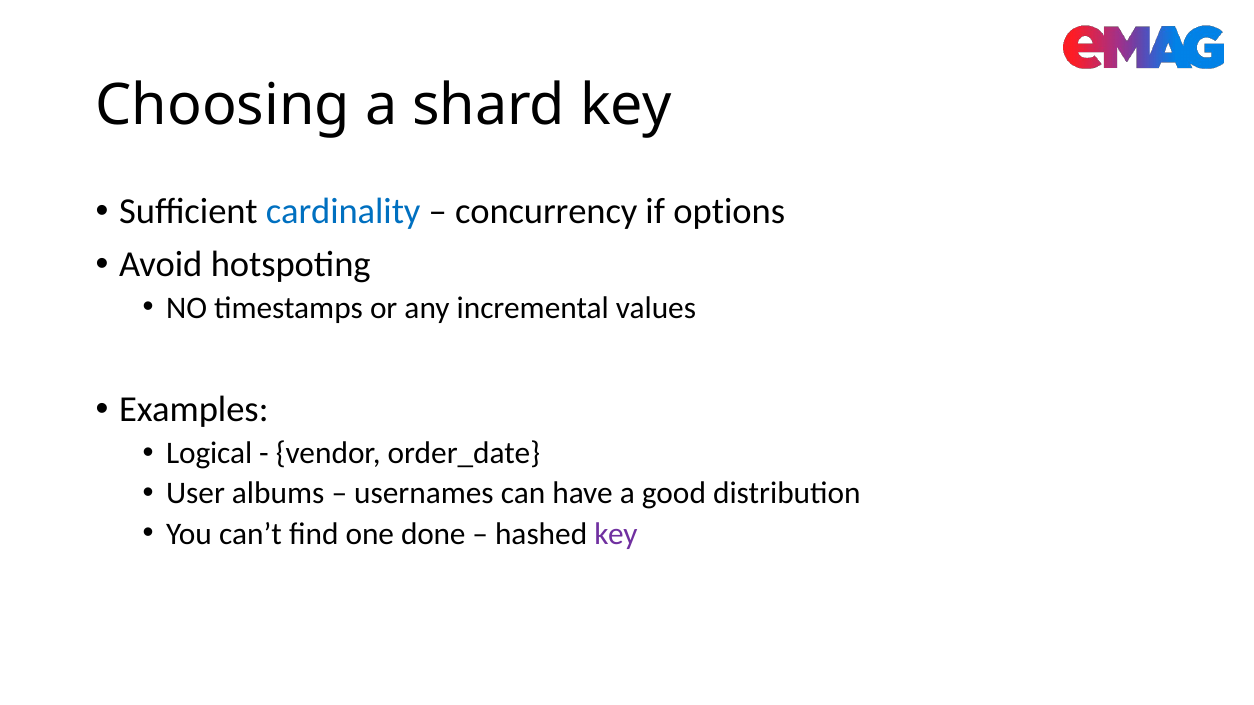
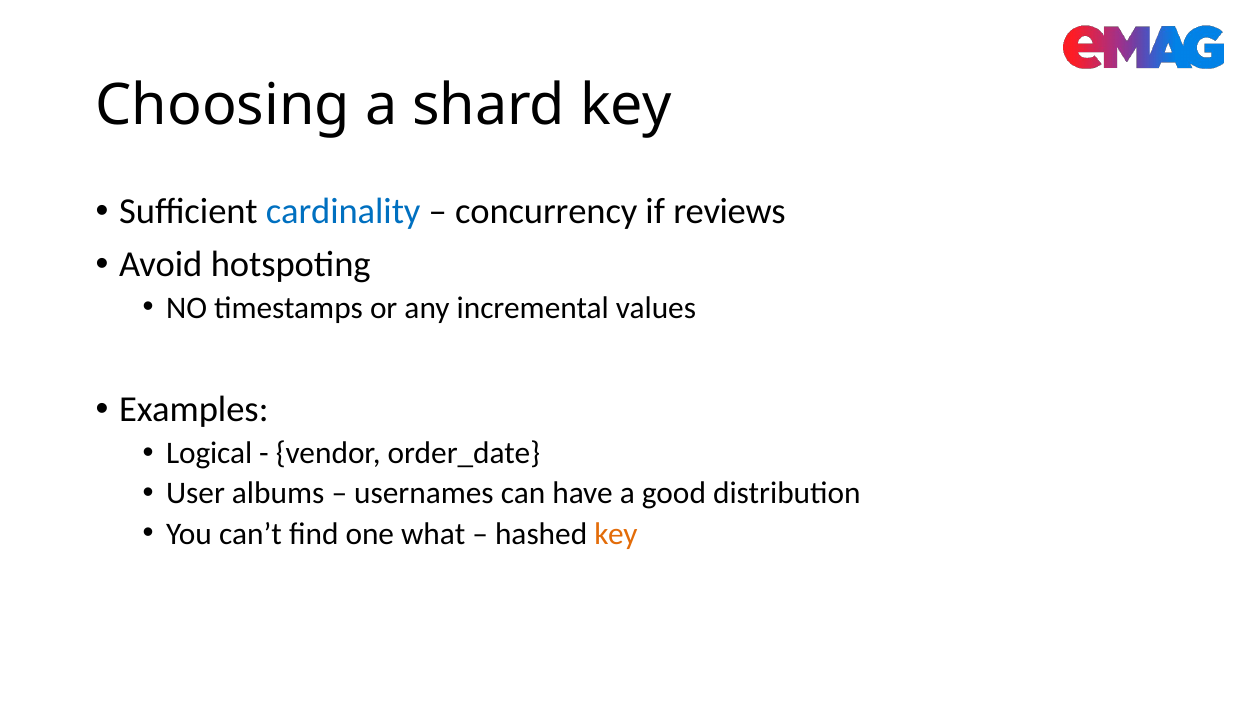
options: options -> reviews
done: done -> what
key at (616, 534) colour: purple -> orange
